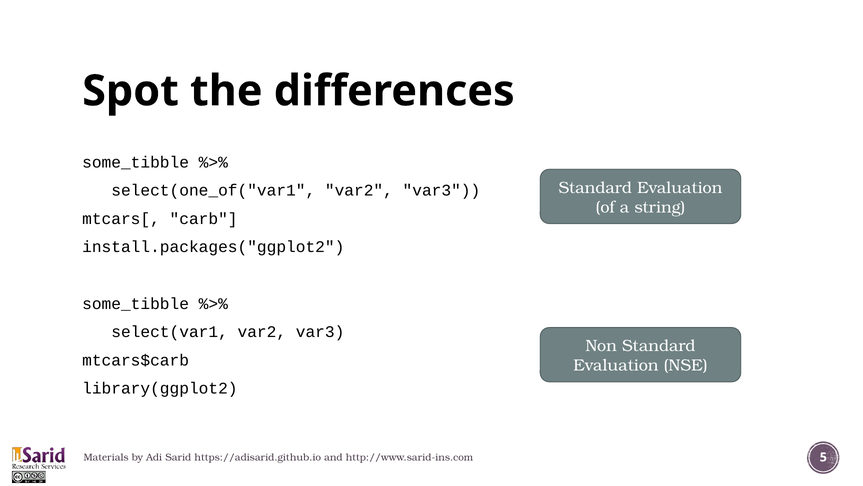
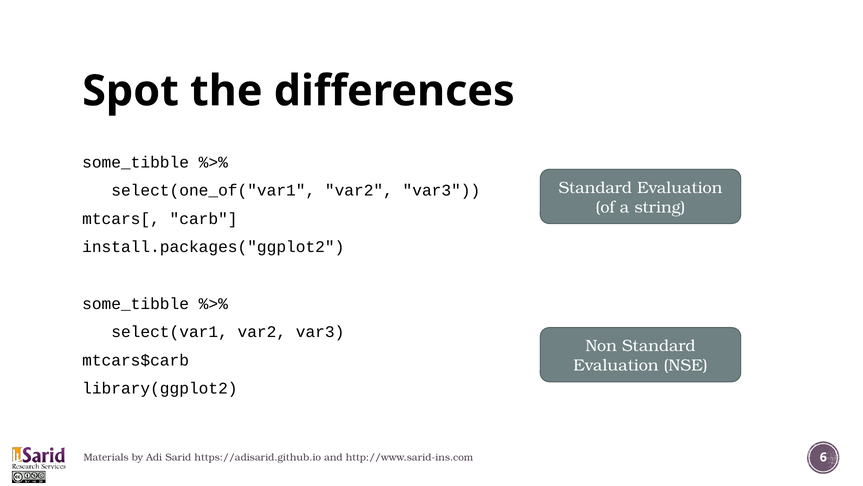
5: 5 -> 6
